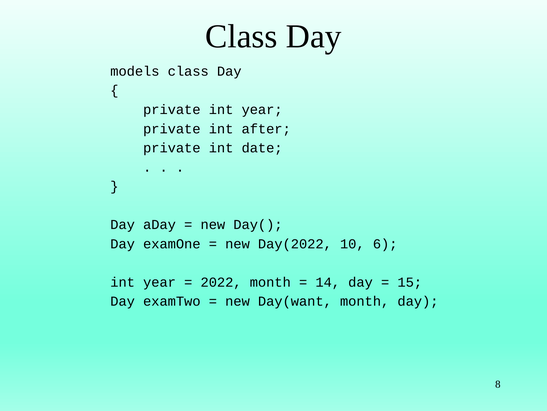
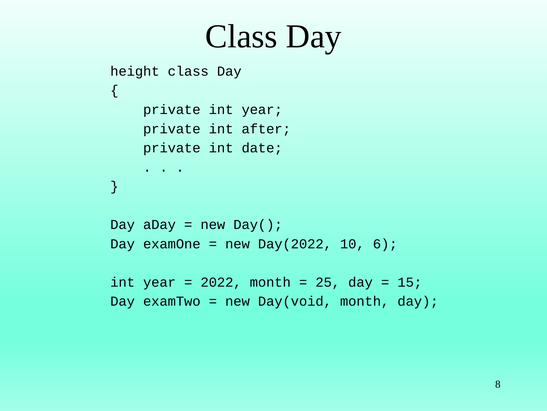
models: models -> height
14: 14 -> 25
Day(want: Day(want -> Day(void
